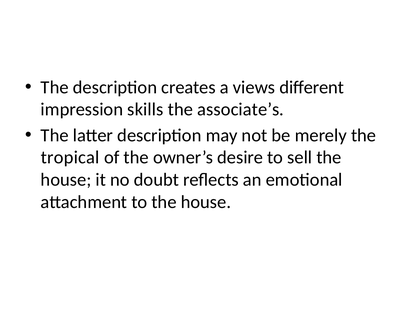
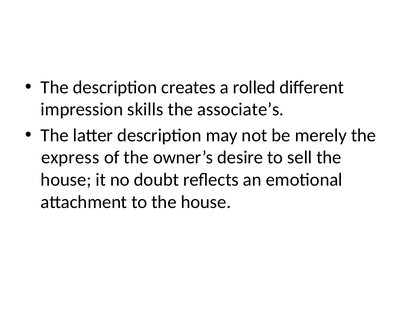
views: views -> rolled
tropical: tropical -> express
